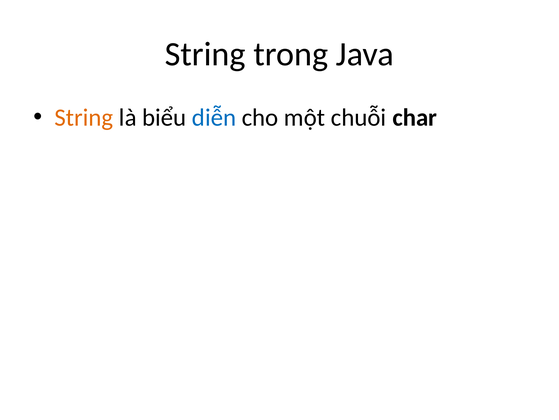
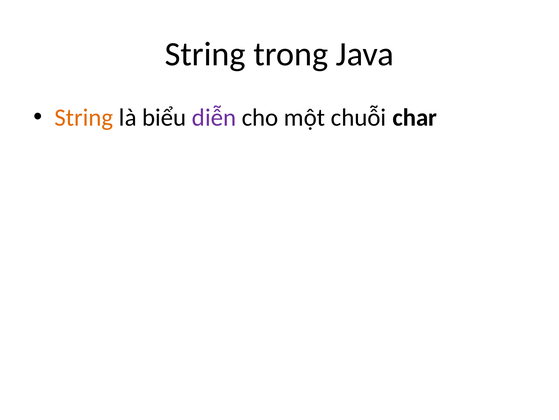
diễn colour: blue -> purple
